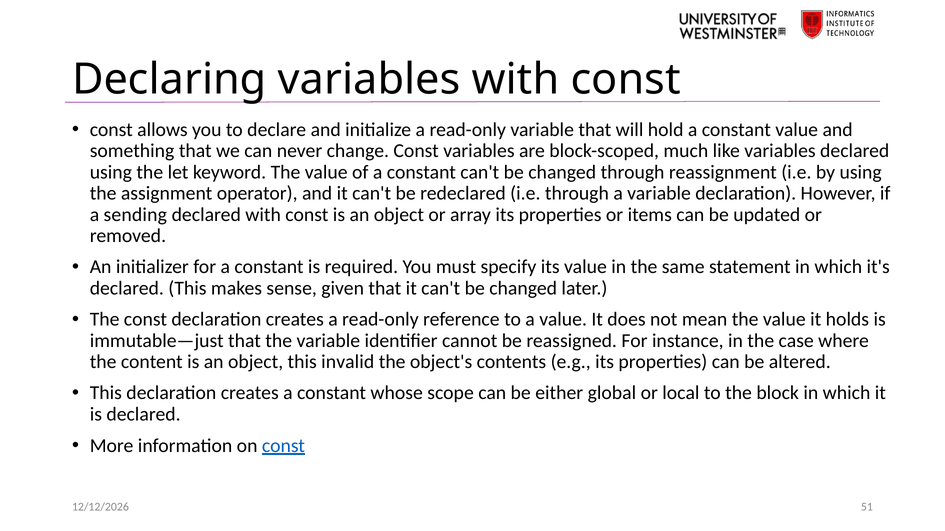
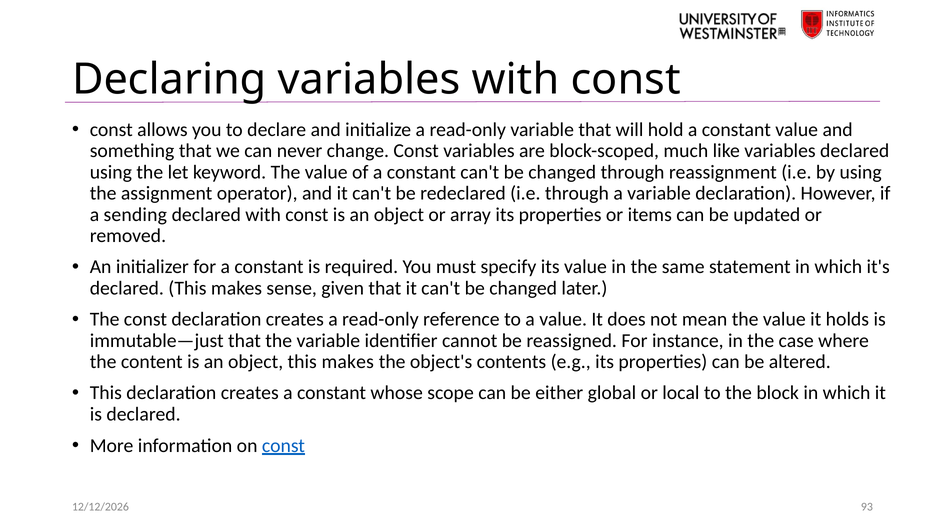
object this invalid: invalid -> makes
51: 51 -> 93
